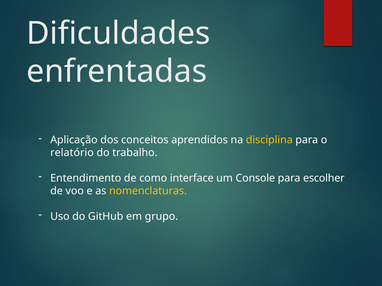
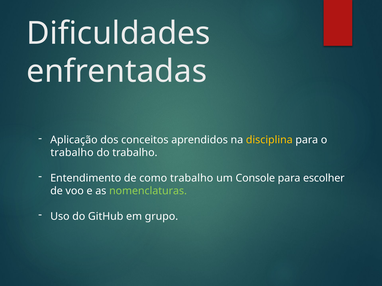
relatório at (72, 153): relatório -> trabalho
como interface: interface -> trabalho
nomenclaturas colour: yellow -> light green
